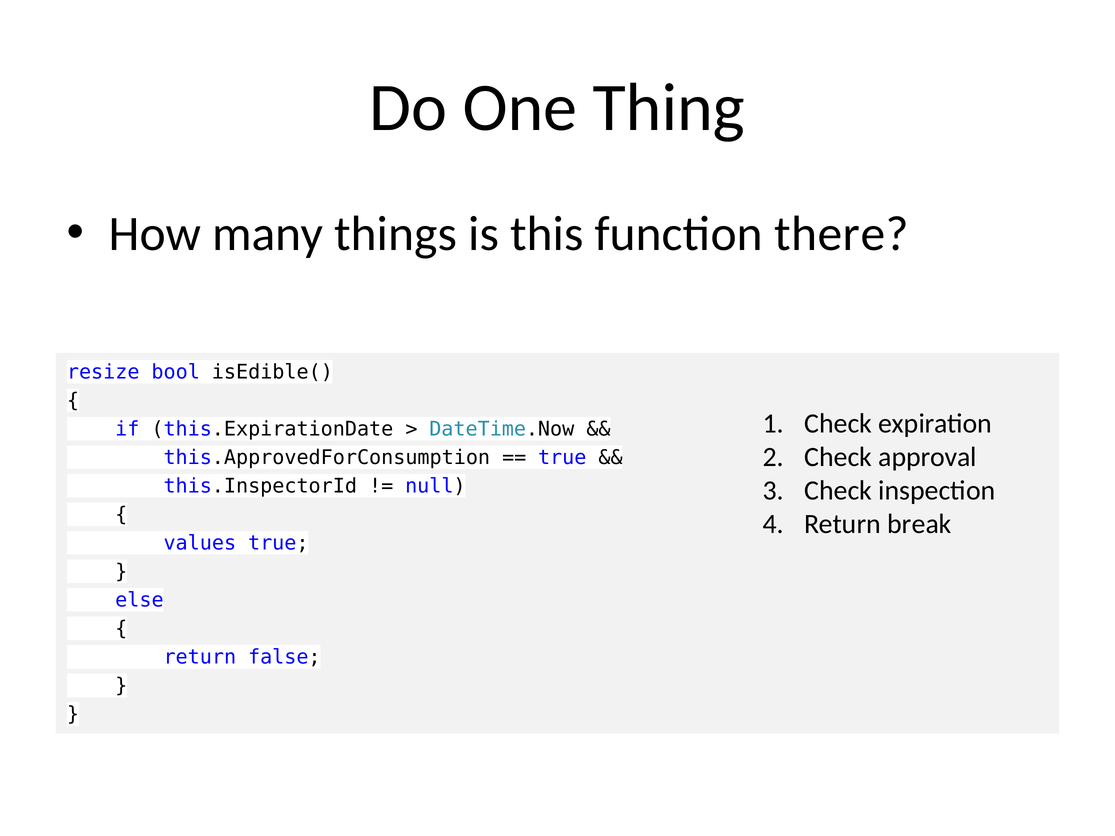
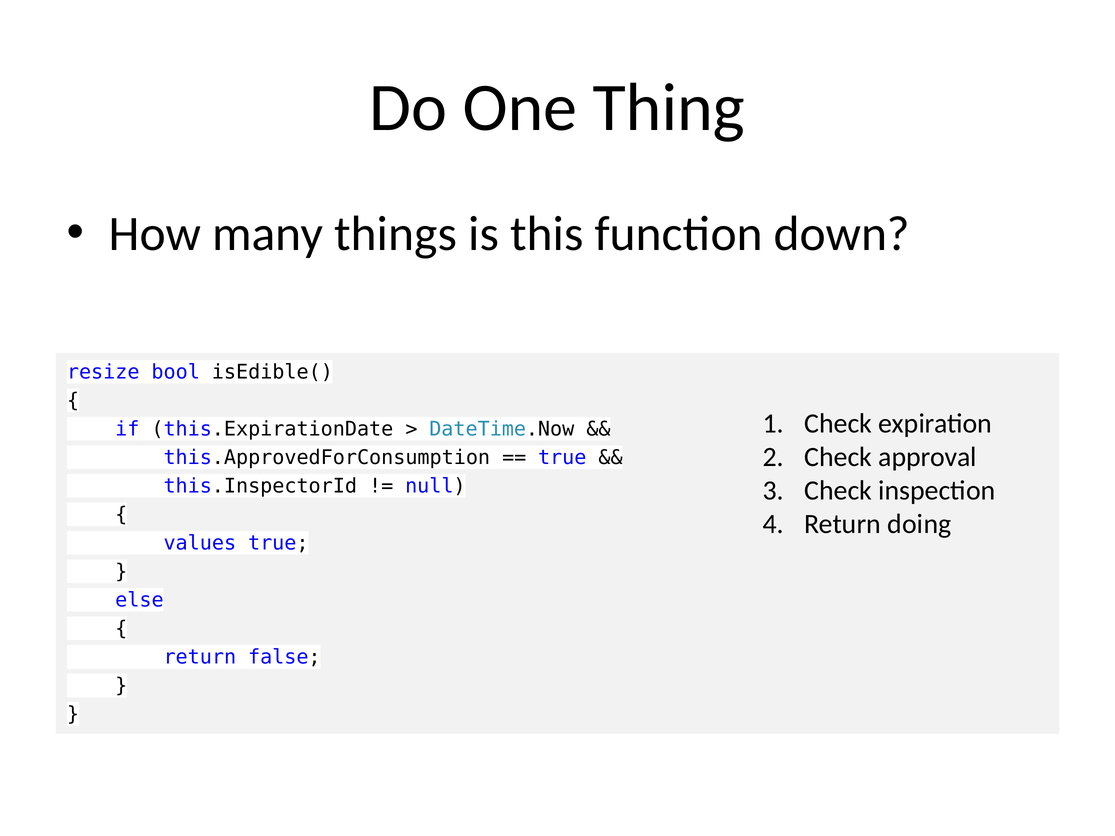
there: there -> down
break: break -> doing
